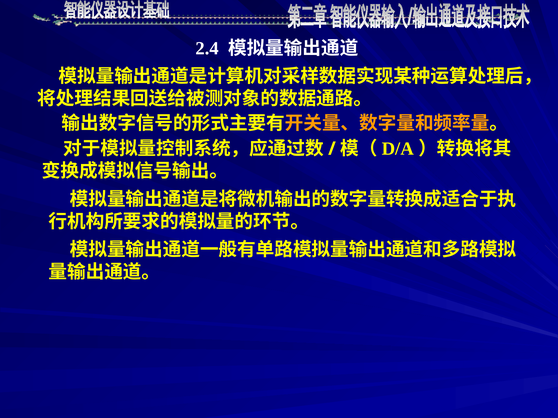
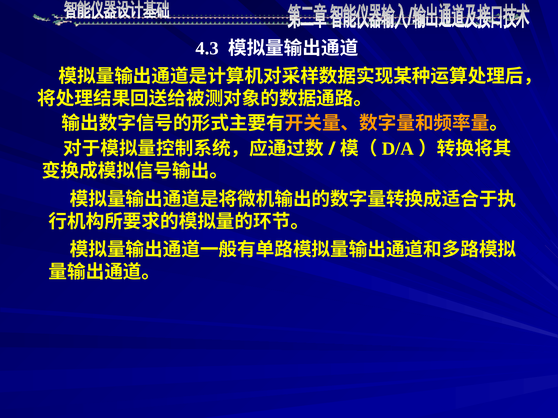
2.4: 2.4 -> 4.3
